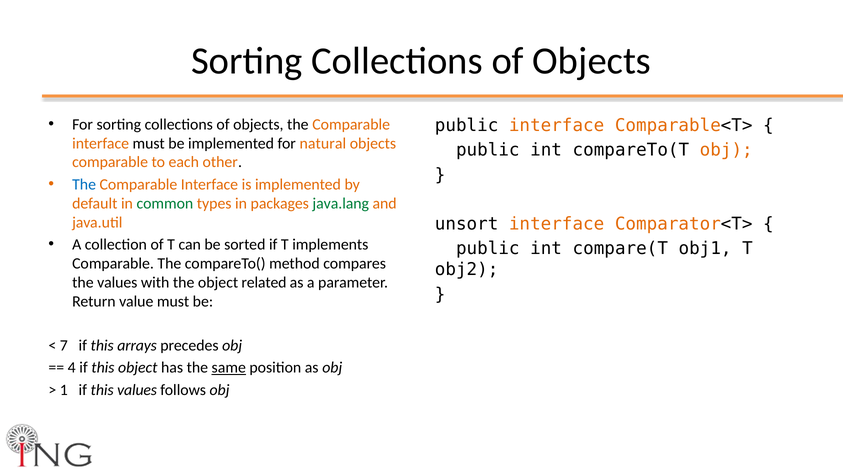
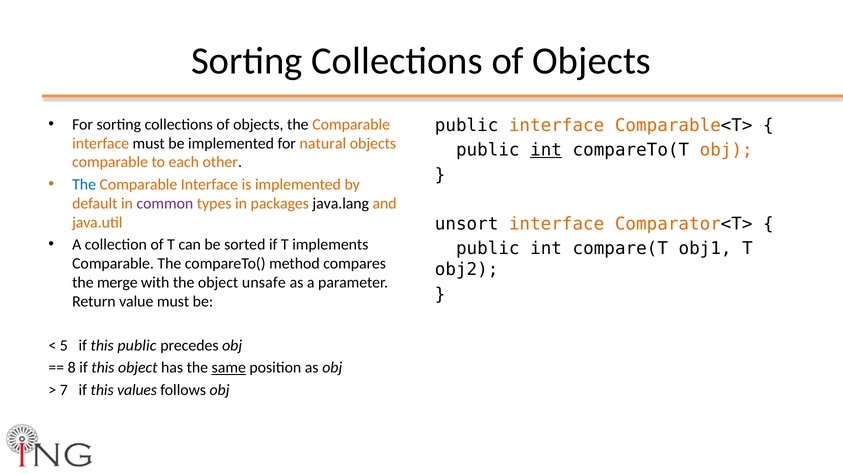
int at (546, 150) underline: none -> present
common colour: green -> purple
java.lang colour: green -> black
the values: values -> merge
related: related -> unsafe
7: 7 -> 5
this arrays: arrays -> public
4: 4 -> 8
1: 1 -> 7
